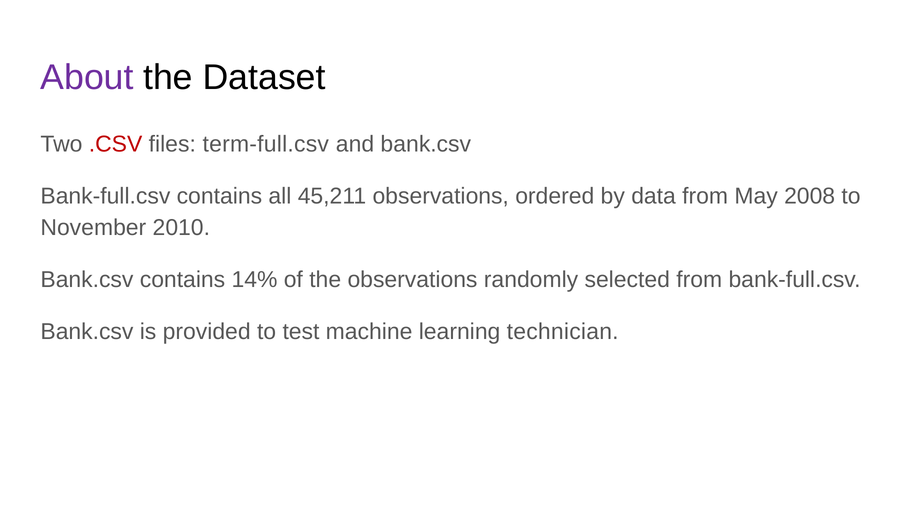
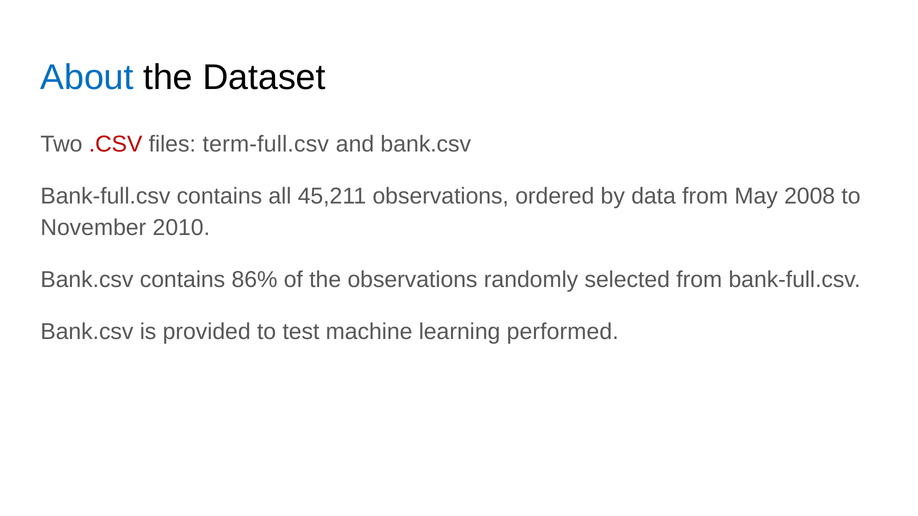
About colour: purple -> blue
14%: 14% -> 86%
technician: technician -> performed
